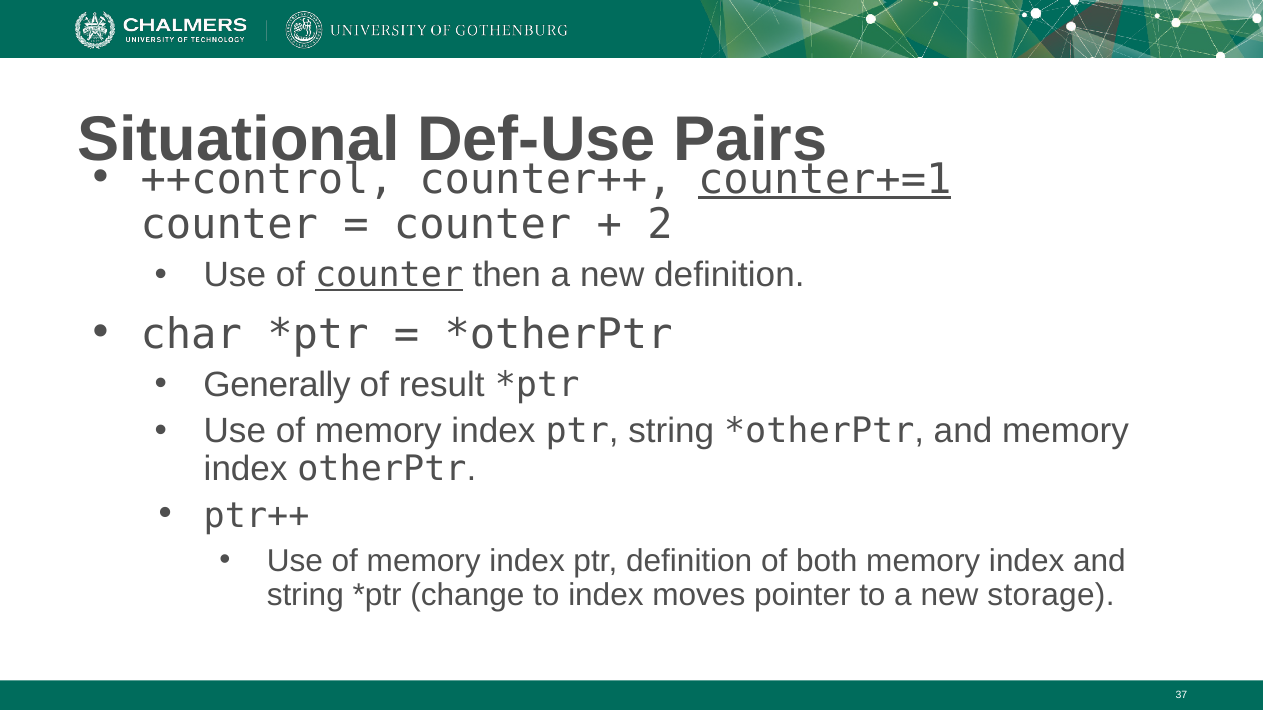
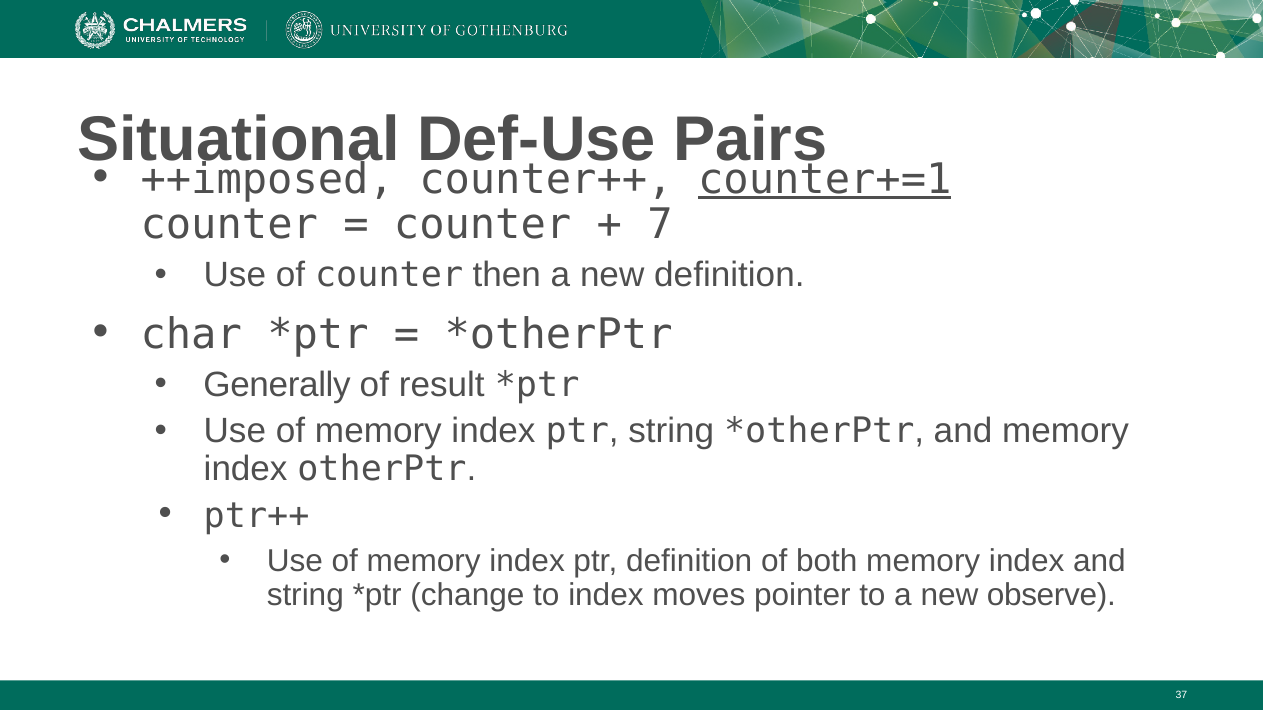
++control: ++control -> ++imposed
2: 2 -> 7
counter at (389, 275) underline: present -> none
storage: storage -> observe
